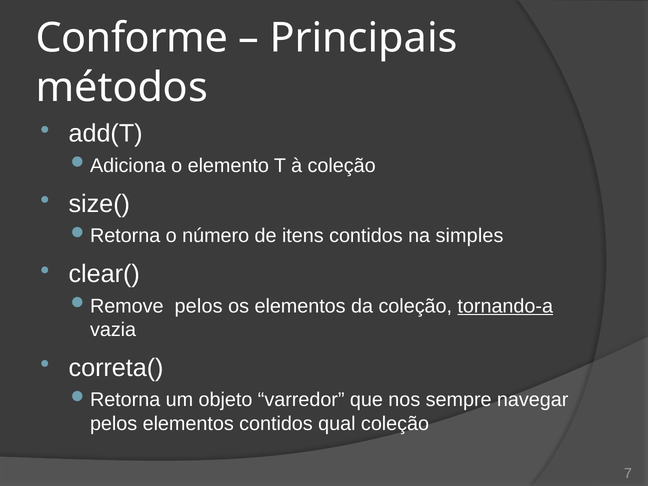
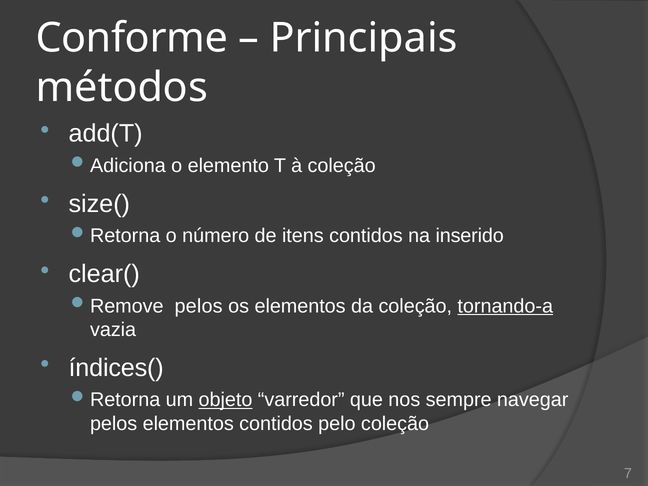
simples: simples -> inserido
correta(: correta( -> índices(
objeto underline: none -> present
qual: qual -> pelo
